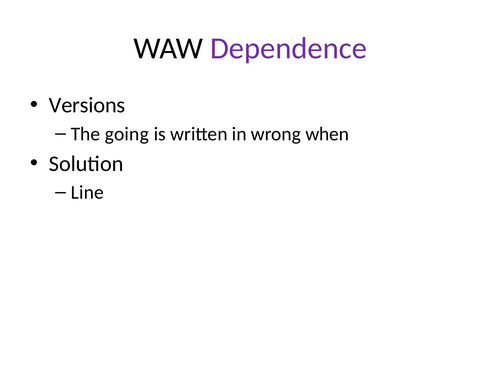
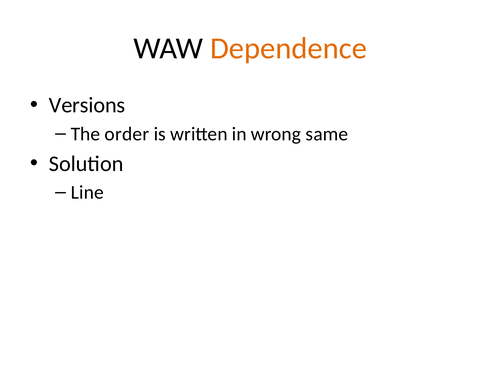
Dependence colour: purple -> orange
going: going -> order
when: when -> same
